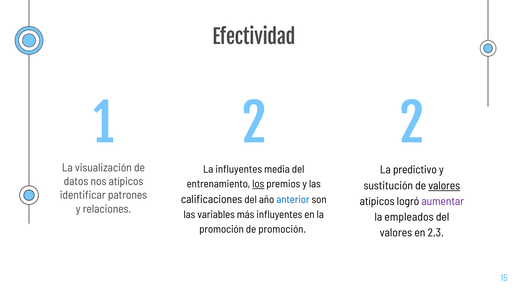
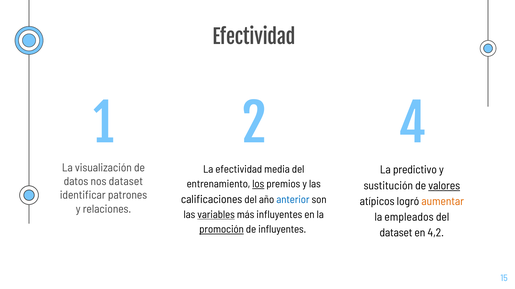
1 2: 2 -> 4
La influyentes: influyentes -> efectividad
nos atípicos: atípicos -> dataset
aumentar colour: purple -> orange
variables underline: none -> present
promoción at (222, 230) underline: none -> present
de promoción: promoción -> influyentes
valores at (396, 233): valores -> dataset
2,3: 2,3 -> 4,2
